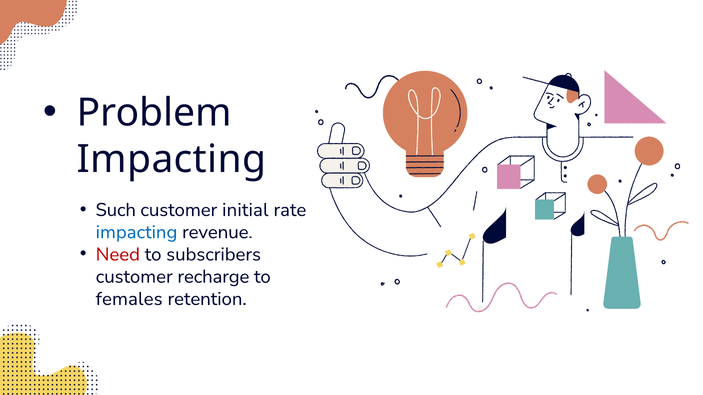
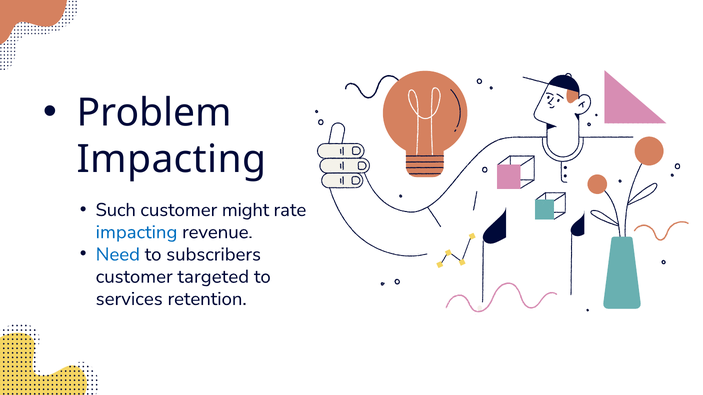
initial: initial -> might
Need colour: red -> blue
recharge: recharge -> targeted
females: females -> services
